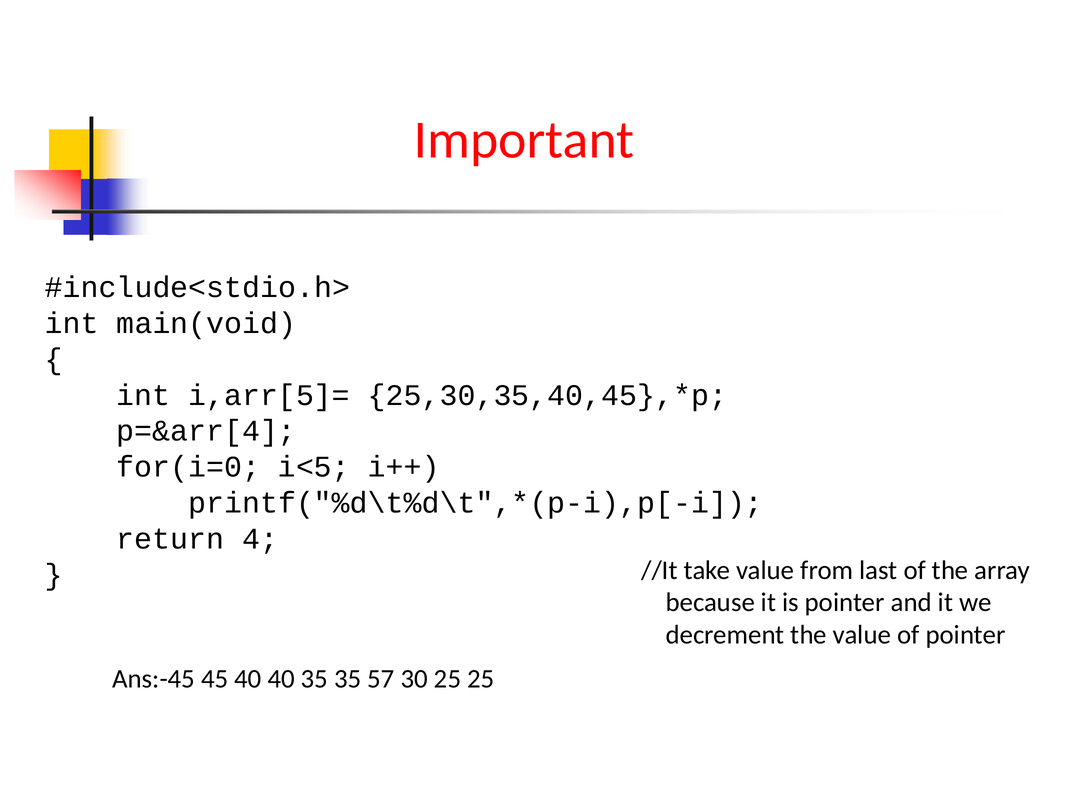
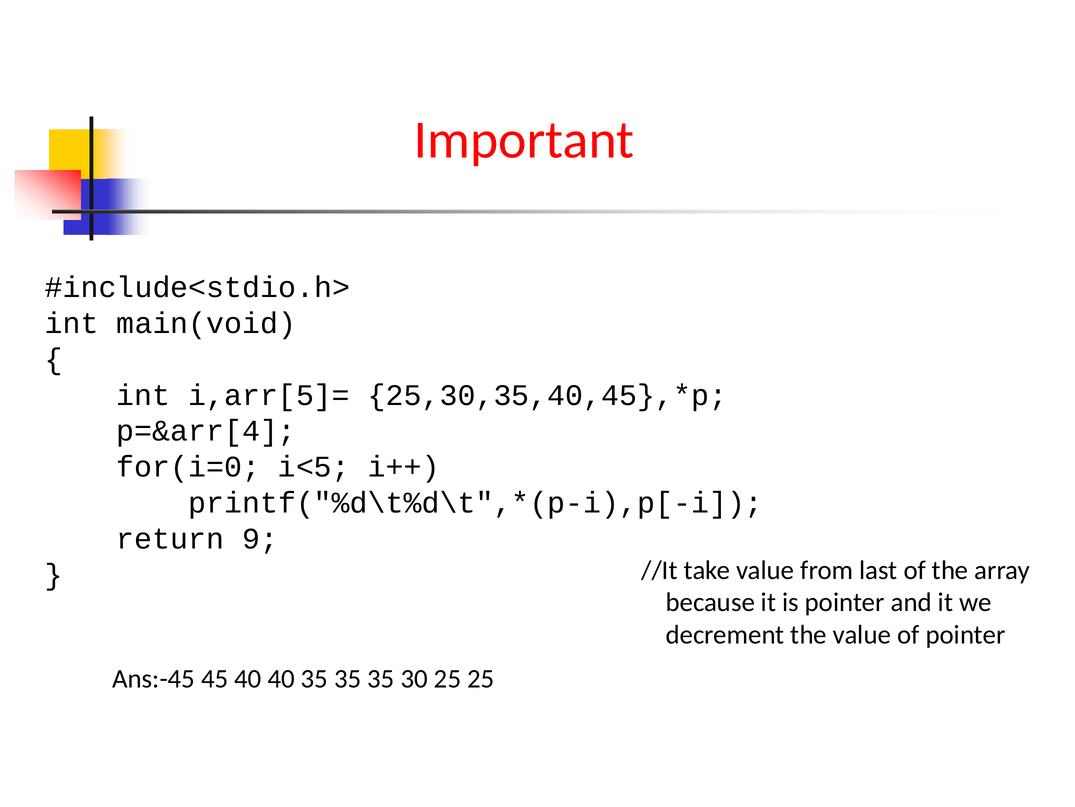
4: 4 -> 9
35 35 57: 57 -> 35
